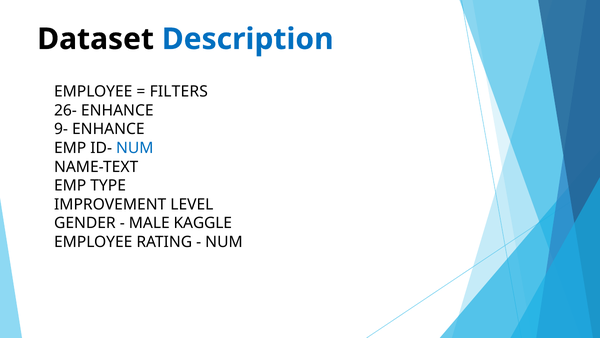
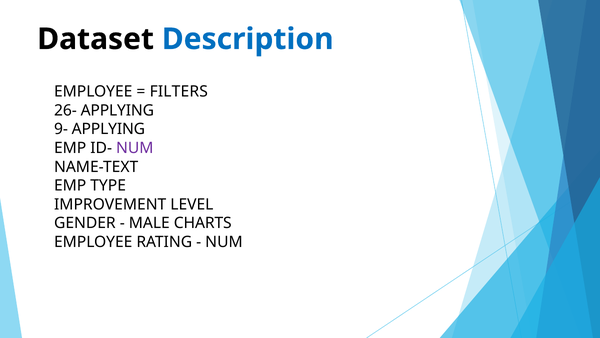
26- ENHANCE: ENHANCE -> APPLYING
9- ENHANCE: ENHANCE -> APPLYING
NUM at (135, 148) colour: blue -> purple
KAGGLE: KAGGLE -> CHARTS
